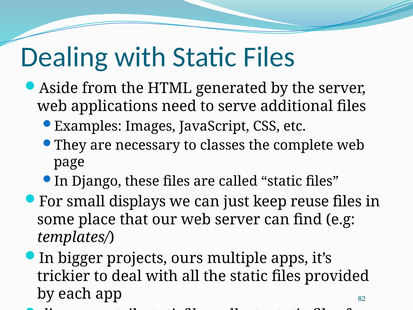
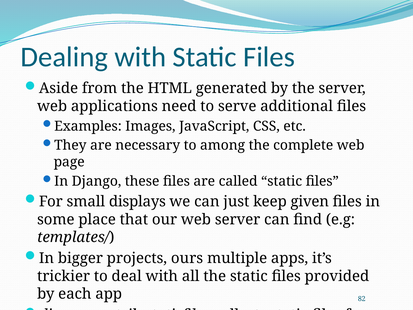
classes: classes -> among
reuse: reuse -> given
